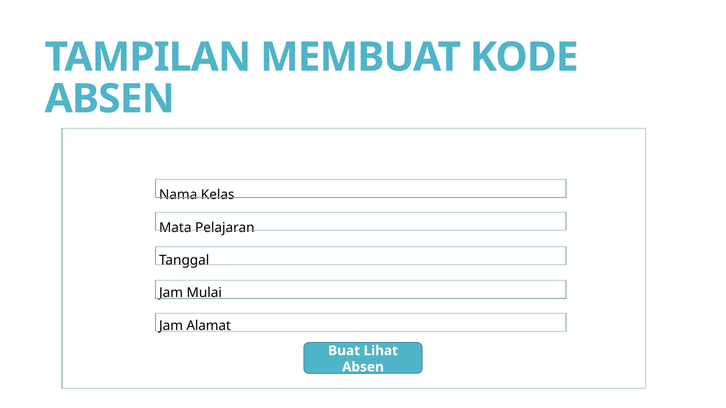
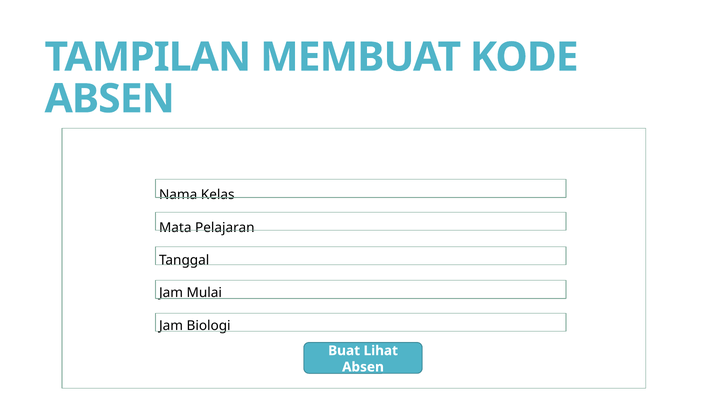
Alamat: Alamat -> Biologi
